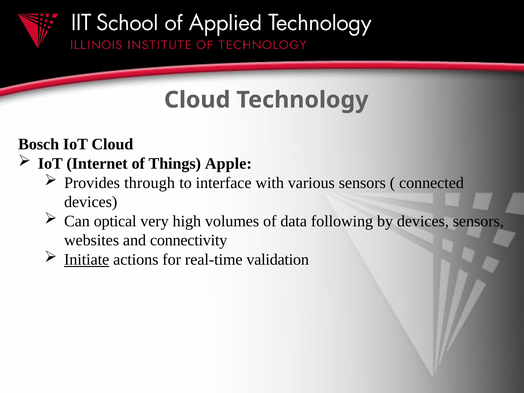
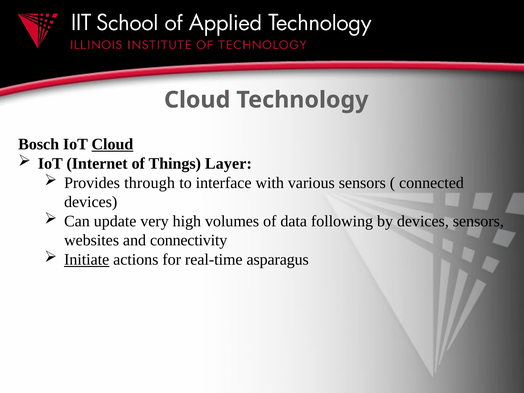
Cloud at (112, 144) underline: none -> present
Apple: Apple -> Layer
optical: optical -> update
validation: validation -> asparagus
